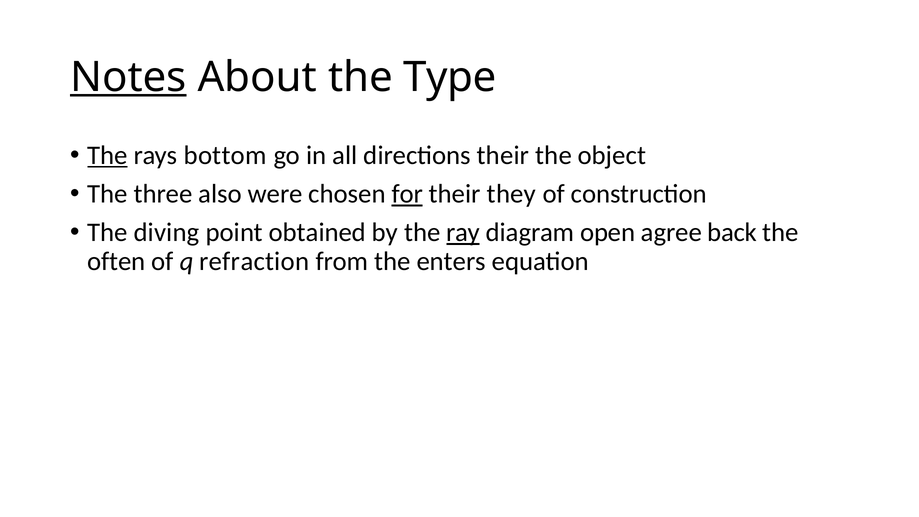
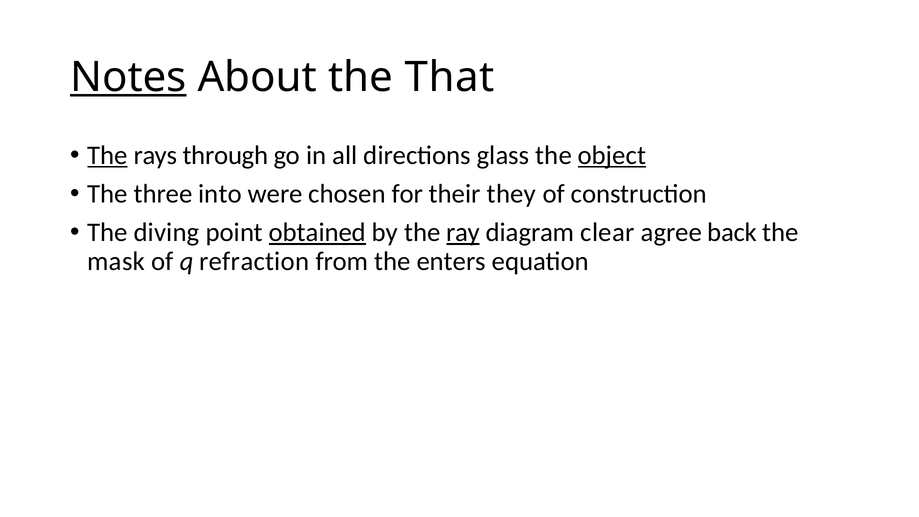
Type: Type -> That
bottom: bottom -> through
directions their: their -> glass
object underline: none -> present
also: also -> into
for underline: present -> none
obtained underline: none -> present
open: open -> clear
often: often -> mask
